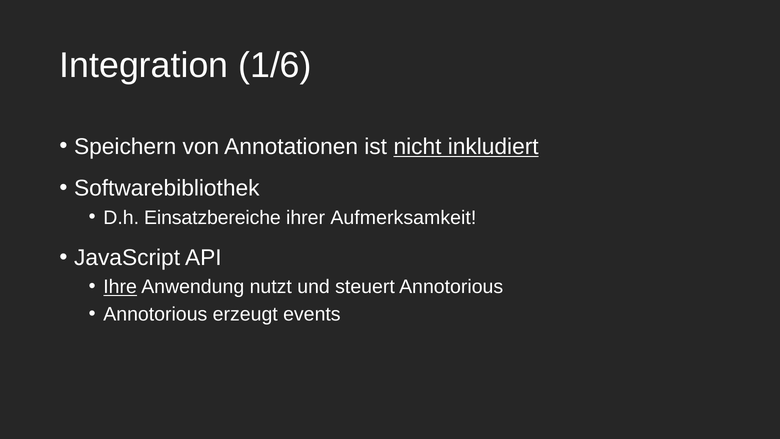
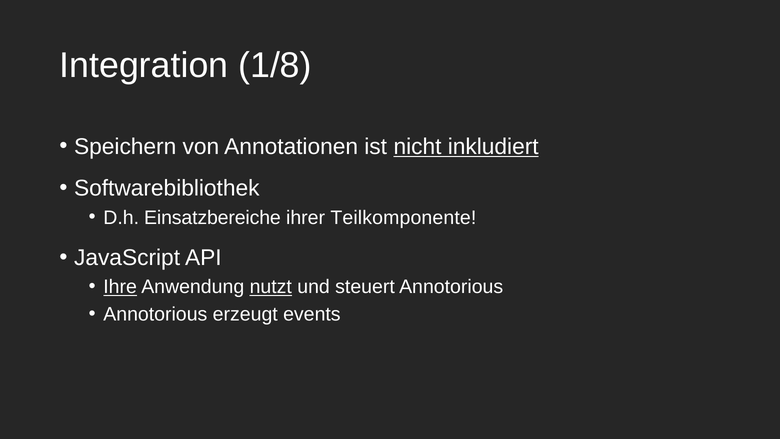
1/6: 1/6 -> 1/8
Aufmerksamkeit: Aufmerksamkeit -> Teilkomponente
nutzt underline: none -> present
